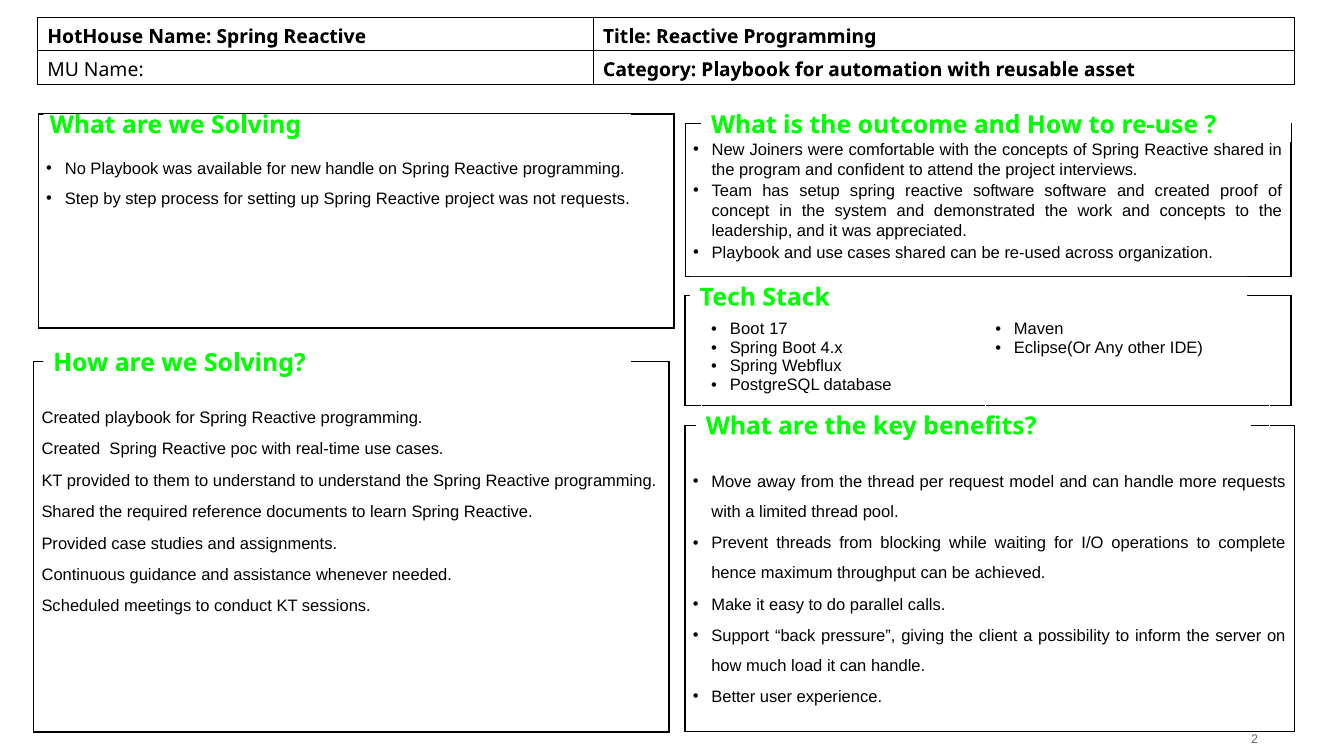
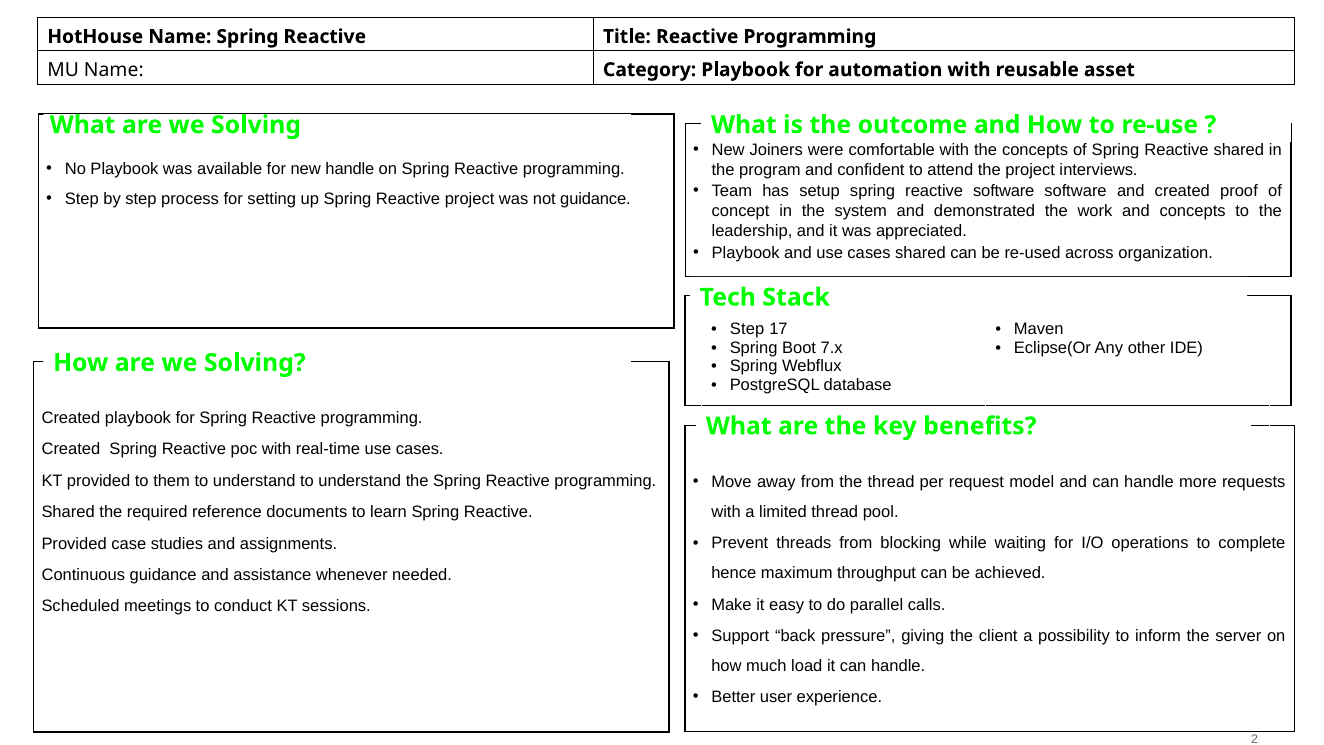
not requests: requests -> guidance
Boot at (747, 329): Boot -> Step
4.x: 4.x -> 7.x
